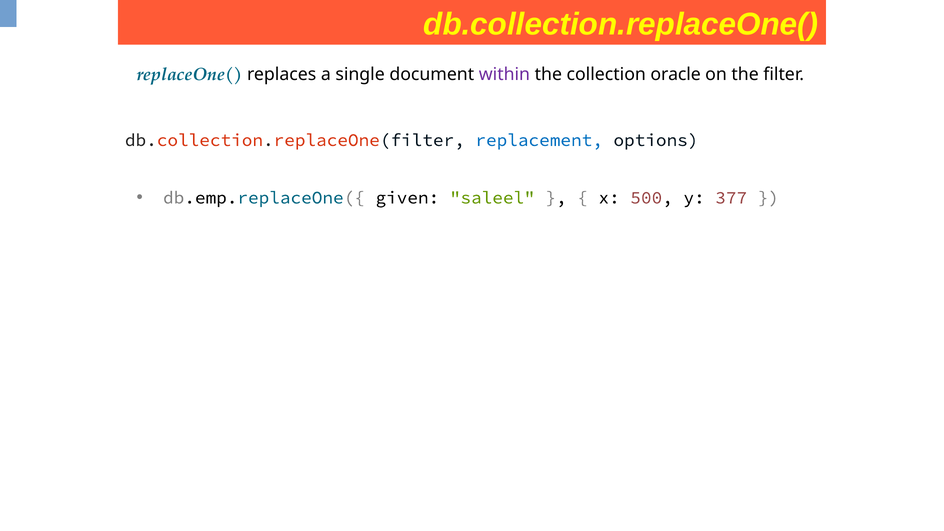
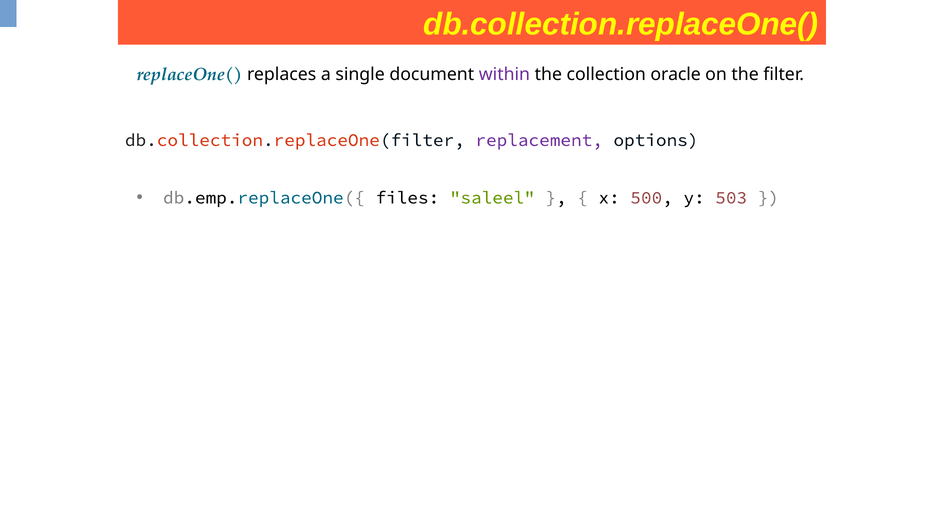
replacement colour: blue -> purple
given: given -> files
377: 377 -> 503
